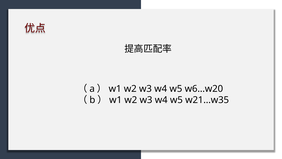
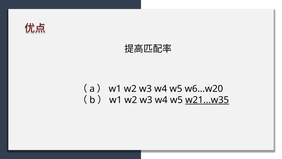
w21…w35 underline: none -> present
